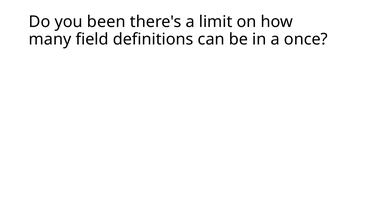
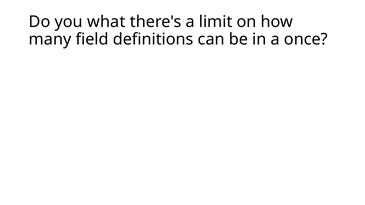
been: been -> what
